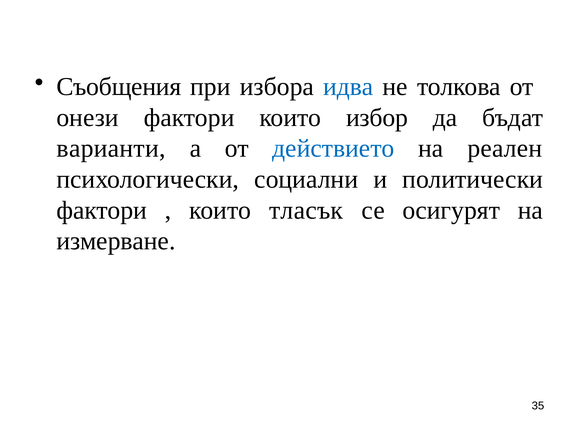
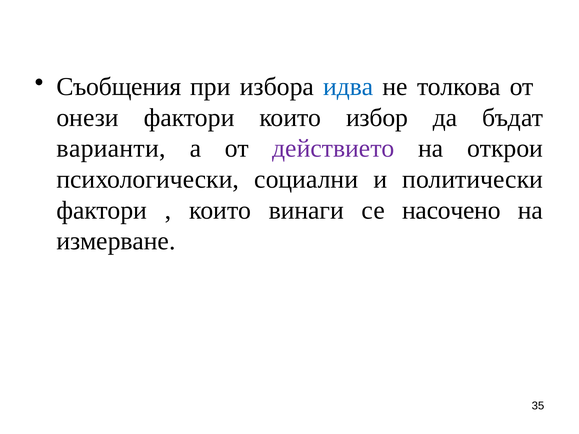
действието colour: blue -> purple
реален: реален -> открои
тласък: тласък -> винаги
осигурят: осигурят -> насочено
